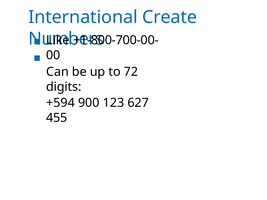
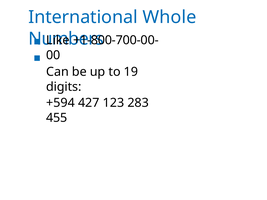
Create: Create -> Whole
72: 72 -> 19
900: 900 -> 427
627: 627 -> 283
